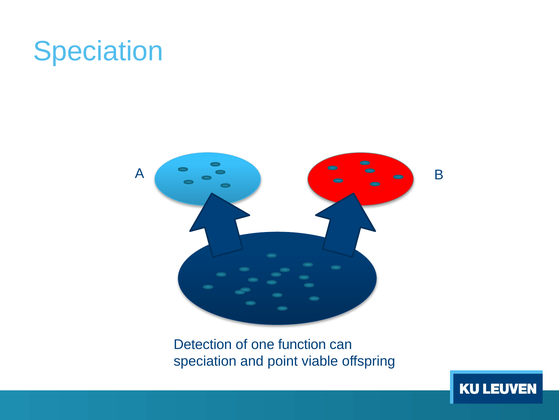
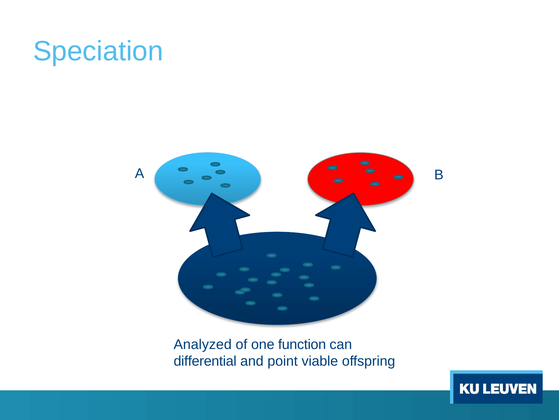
Detection: Detection -> Analyzed
speciation at (205, 361): speciation -> differential
